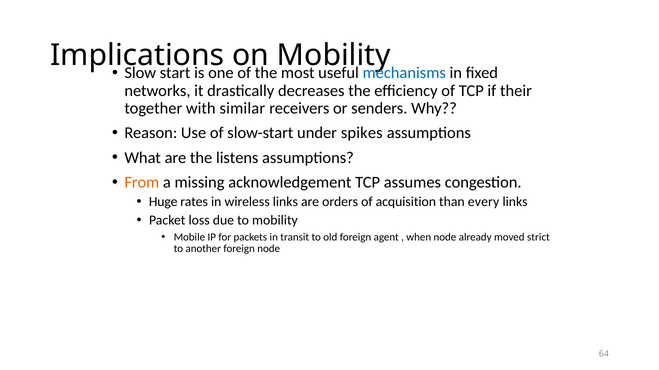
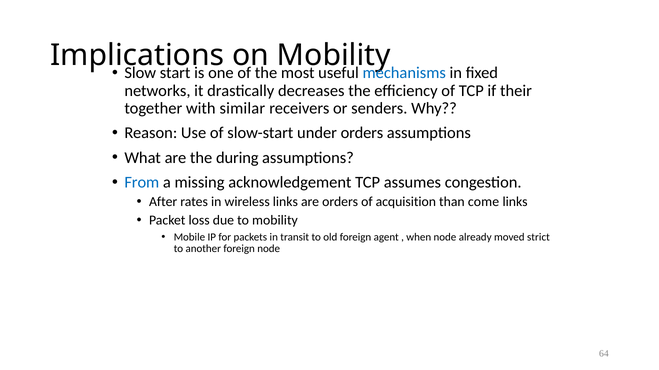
under spikes: spikes -> orders
listens: listens -> during
From colour: orange -> blue
Huge: Huge -> After
every: every -> come
